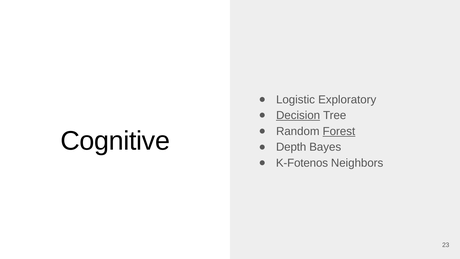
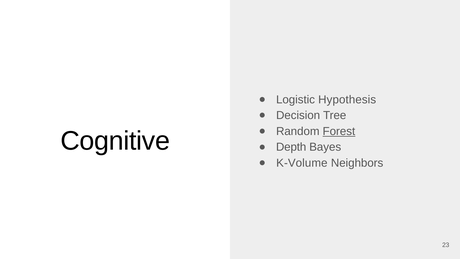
Exploratory: Exploratory -> Hypothesis
Decision underline: present -> none
K-Fotenos: K-Fotenos -> K-Volume
